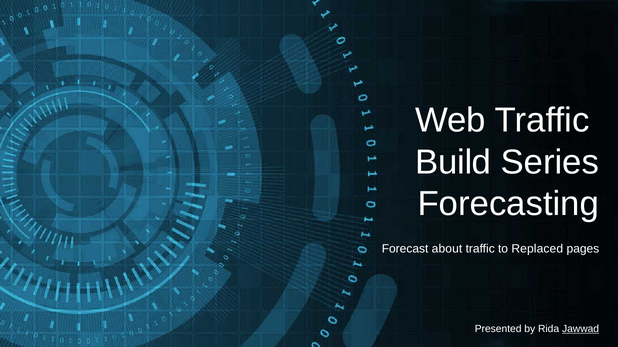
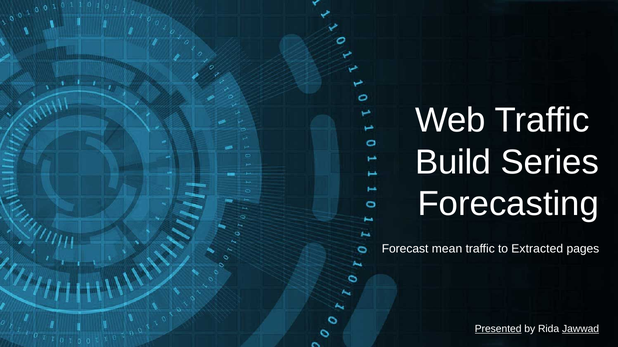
about: about -> mean
Replaced: Replaced -> Extracted
Presented underline: none -> present
